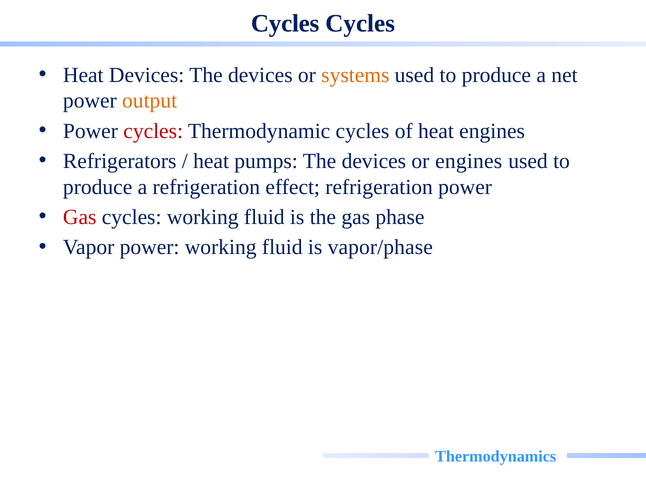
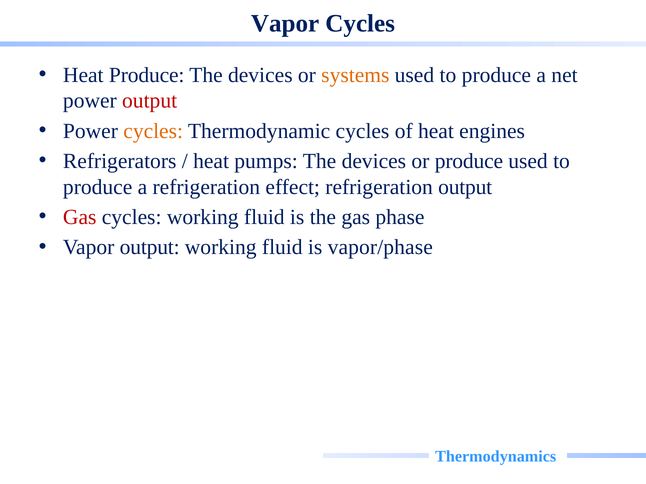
Cycles at (285, 24): Cycles -> Vapor
Heat Devices: Devices -> Produce
output at (150, 101) colour: orange -> red
cycles at (153, 131) colour: red -> orange
or engines: engines -> produce
refrigeration power: power -> output
Vapor power: power -> output
